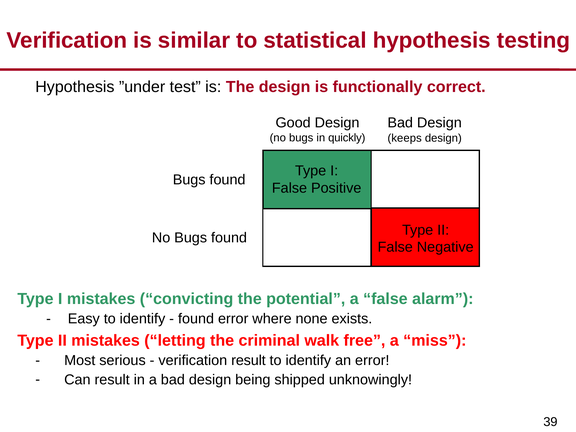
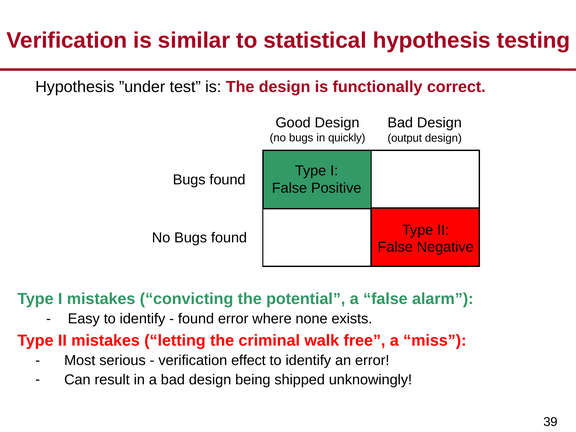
keeps: keeps -> output
verification result: result -> effect
